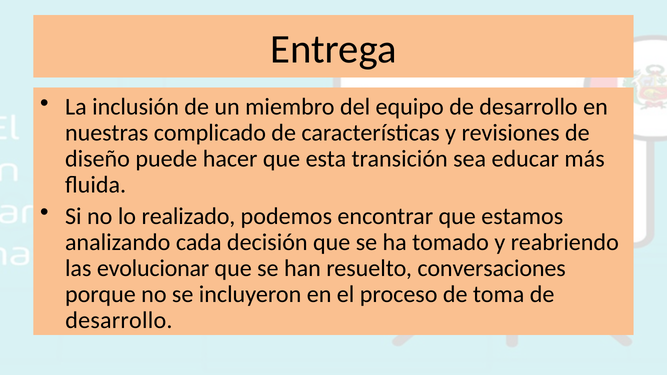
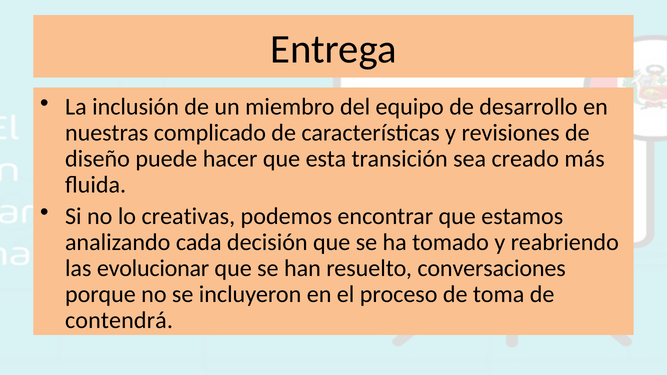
educar: educar -> creado
realizado: realizado -> creativas
desarrollo at (119, 320): desarrollo -> contendrá
